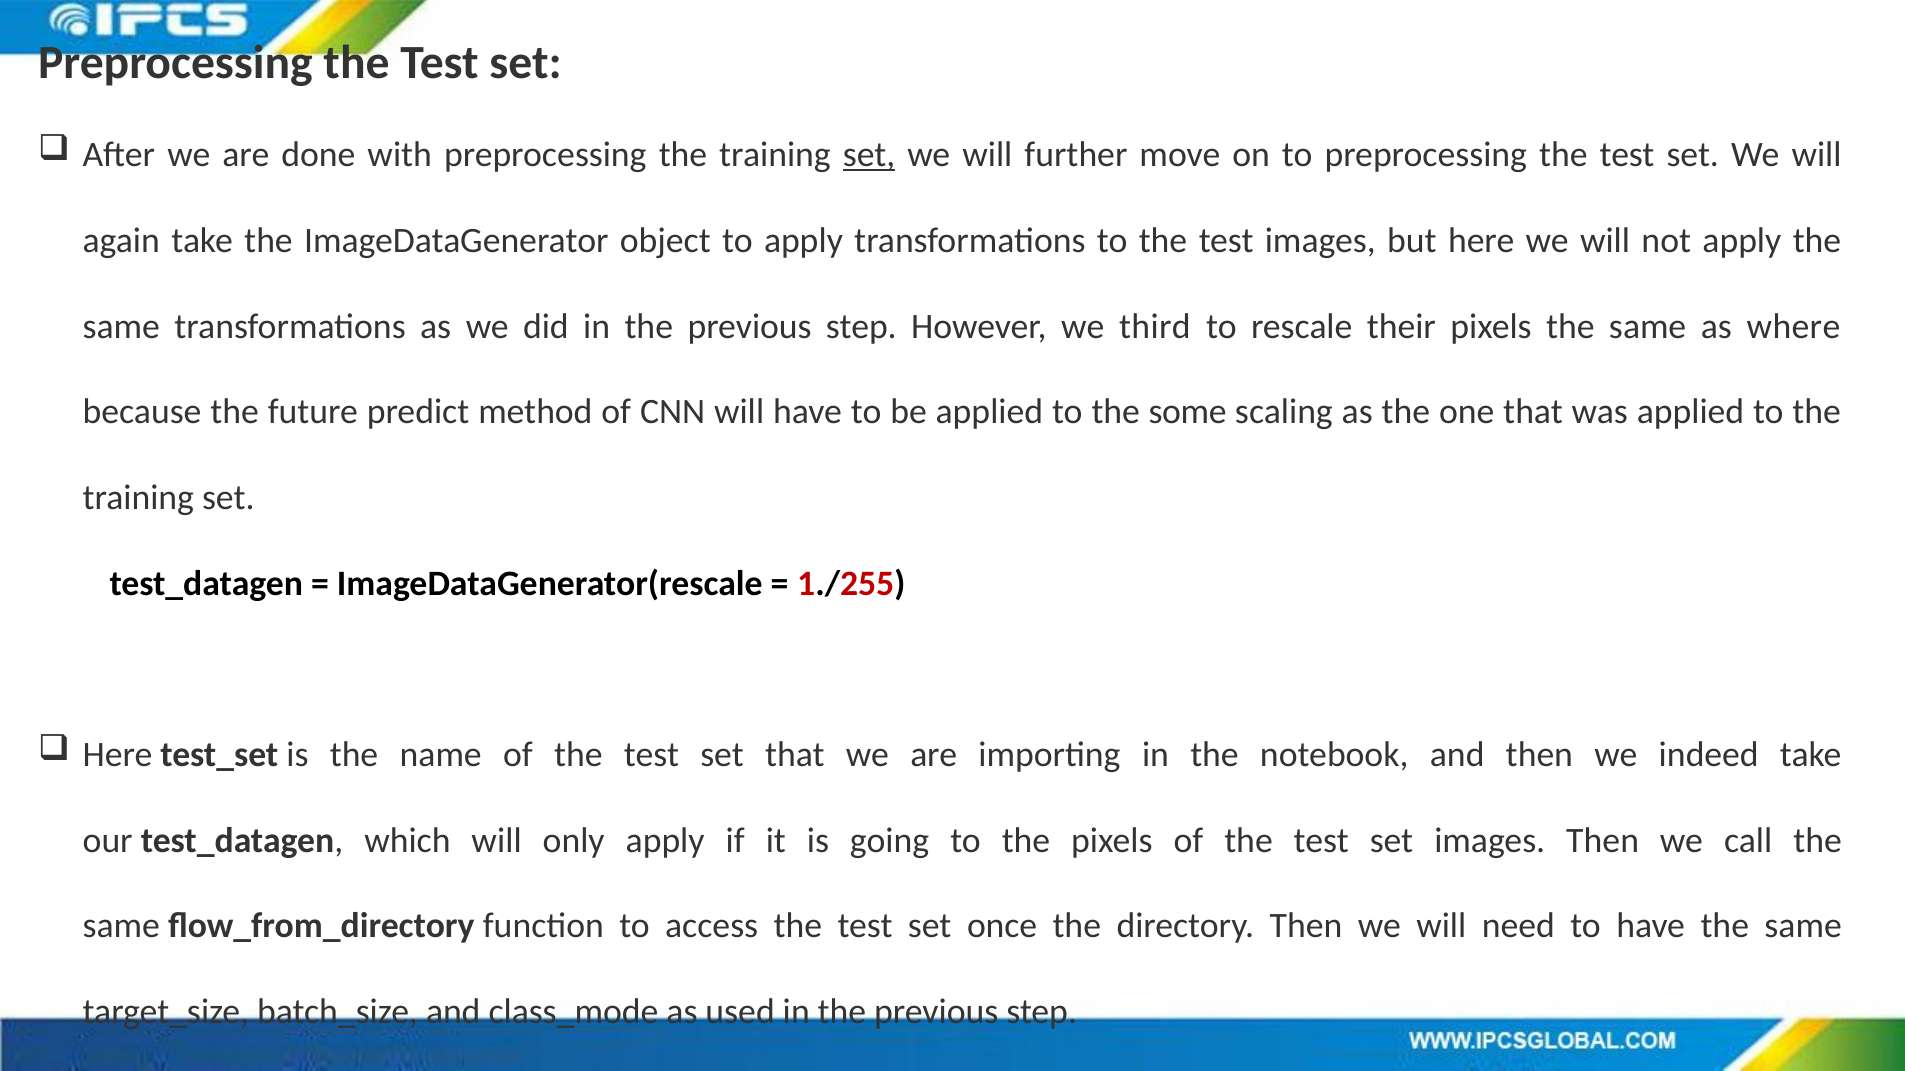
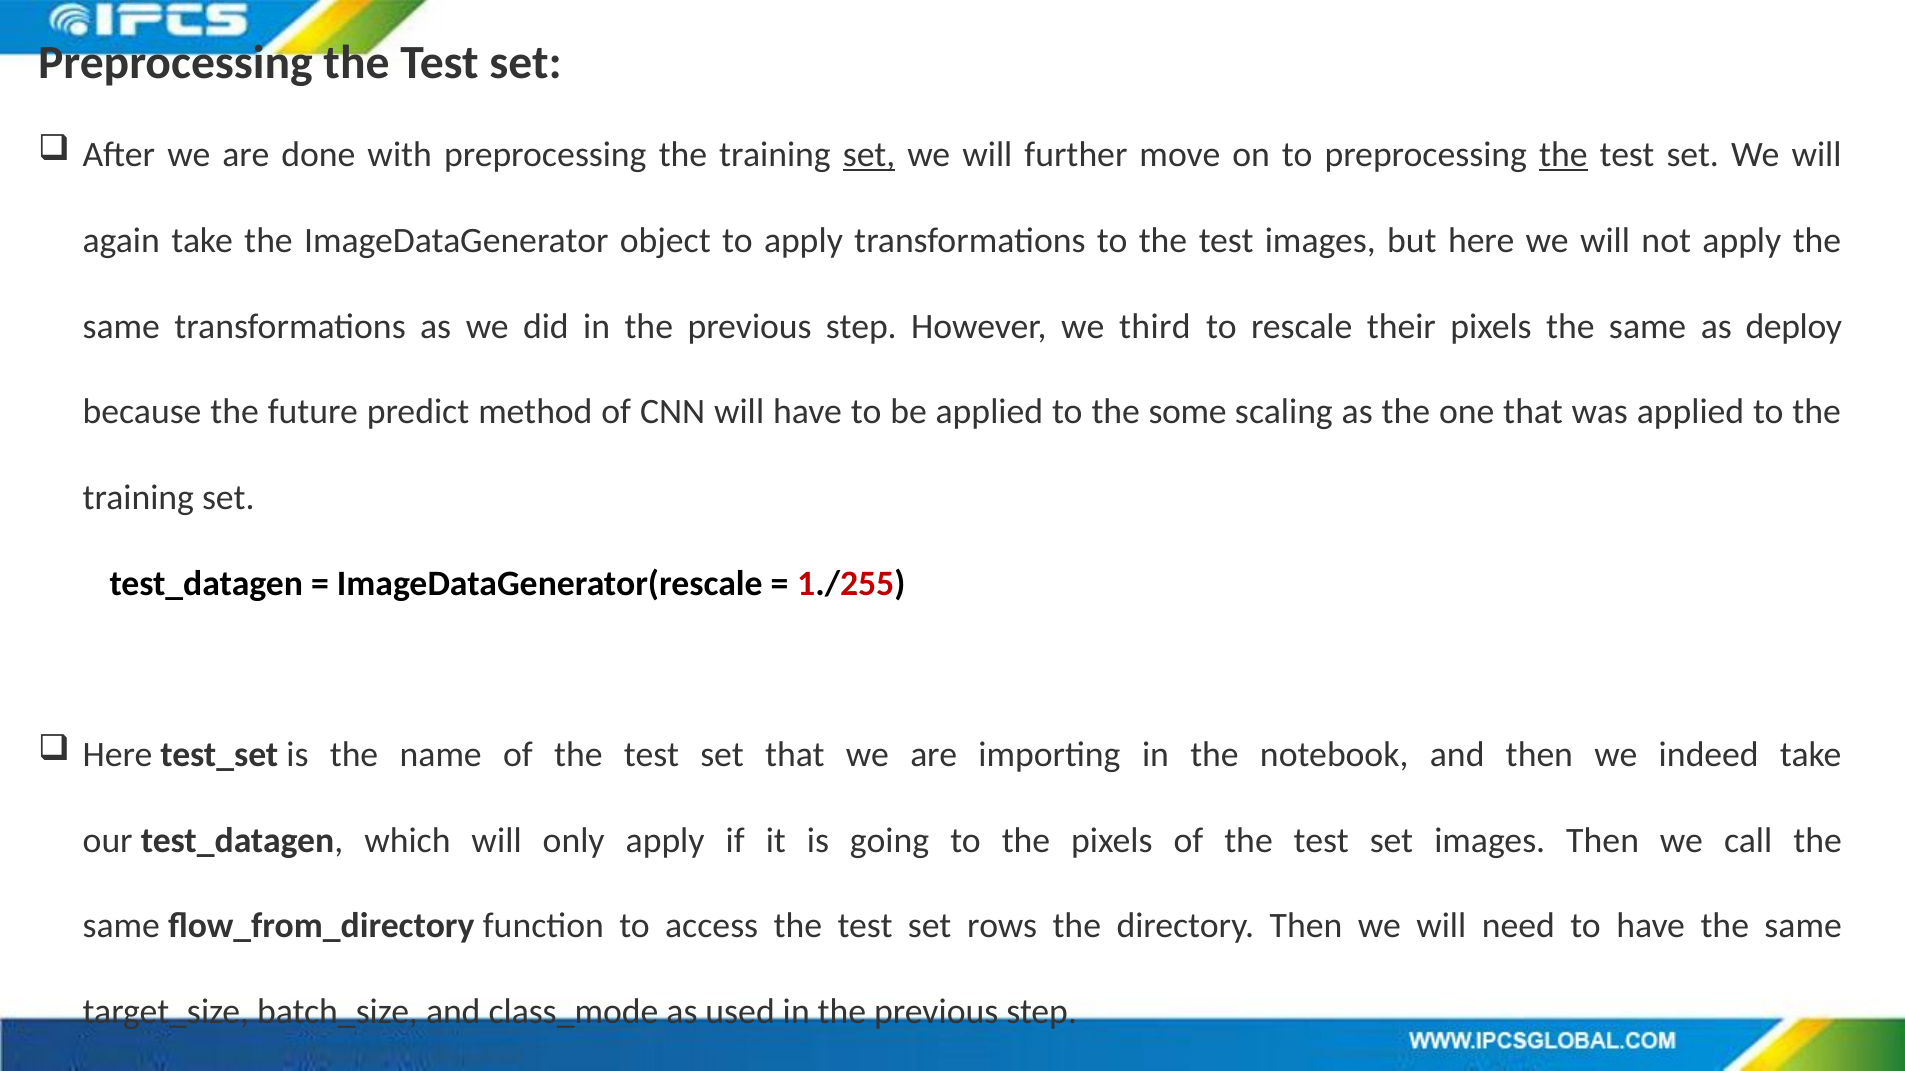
the at (1563, 155) underline: none -> present
where: where -> deploy
once: once -> rows
